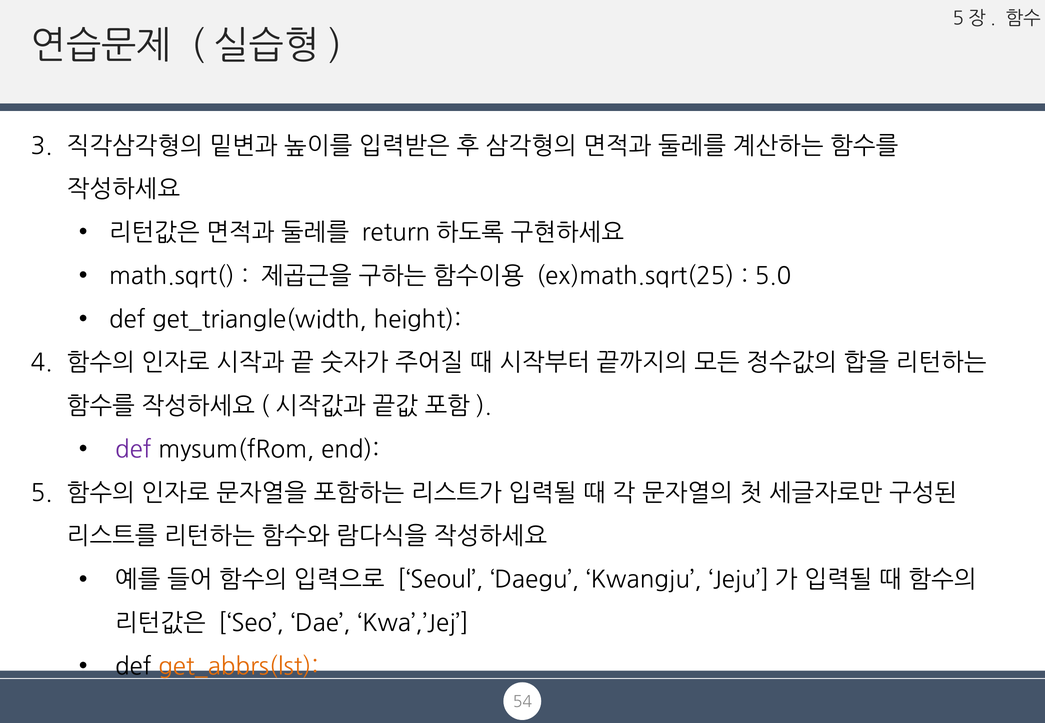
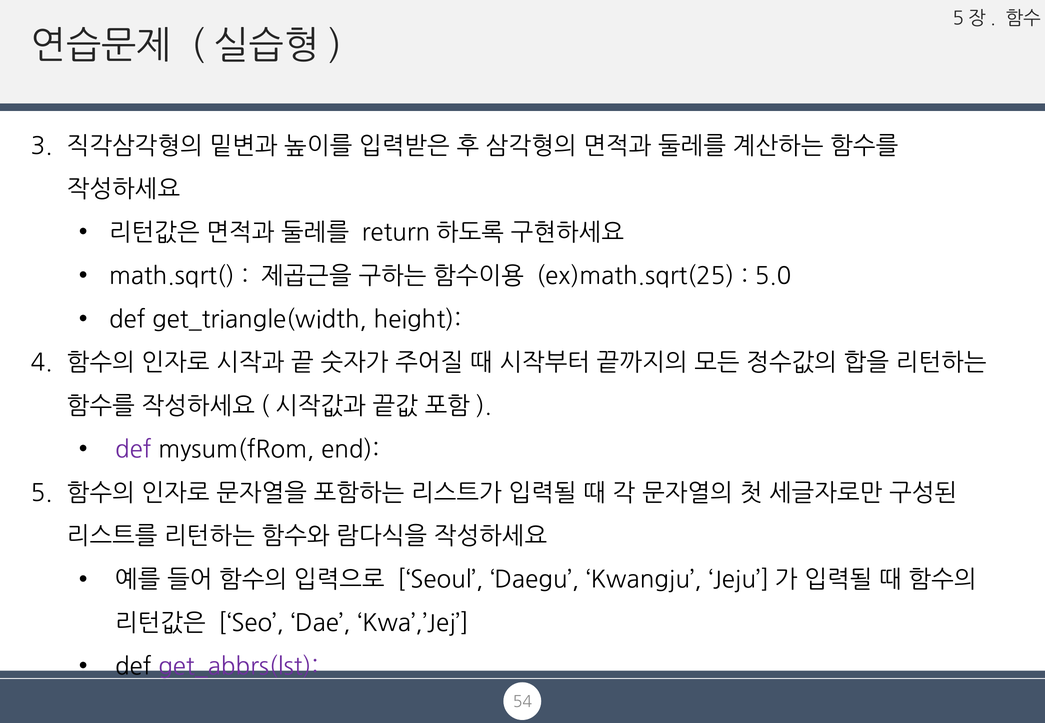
get_abbrs(lst colour: orange -> purple
